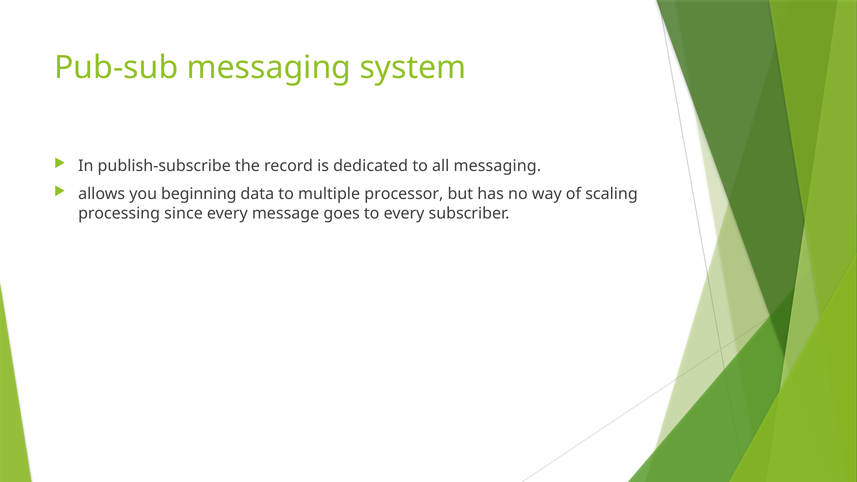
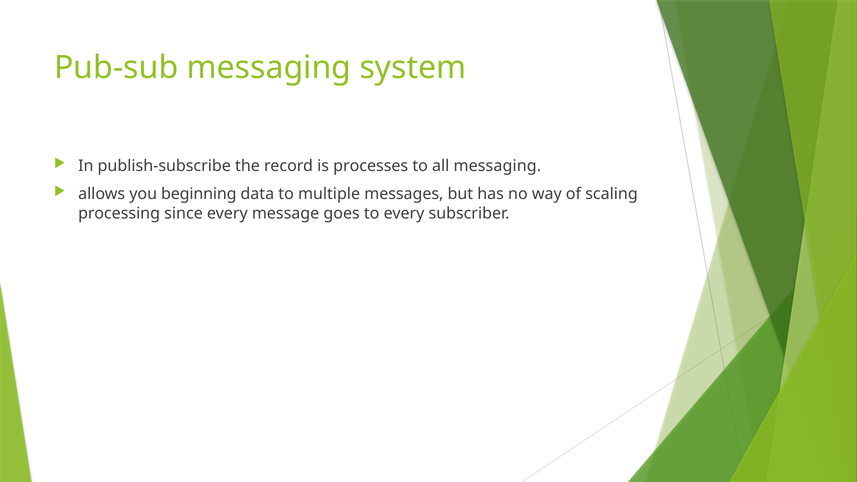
dedicated: dedicated -> processes
processor: processor -> messages
